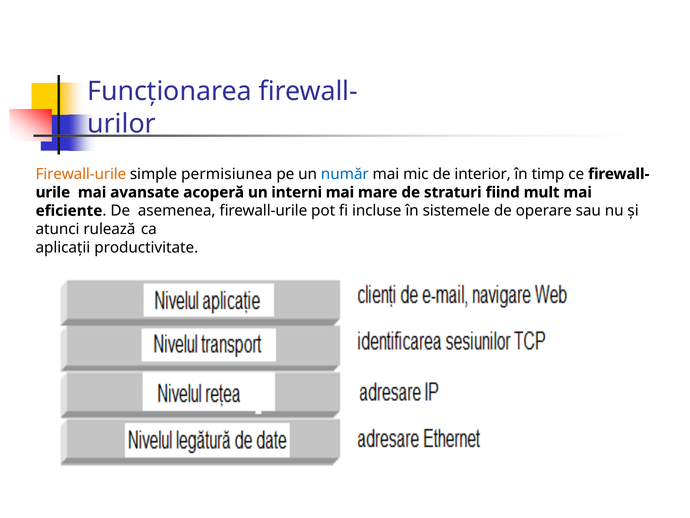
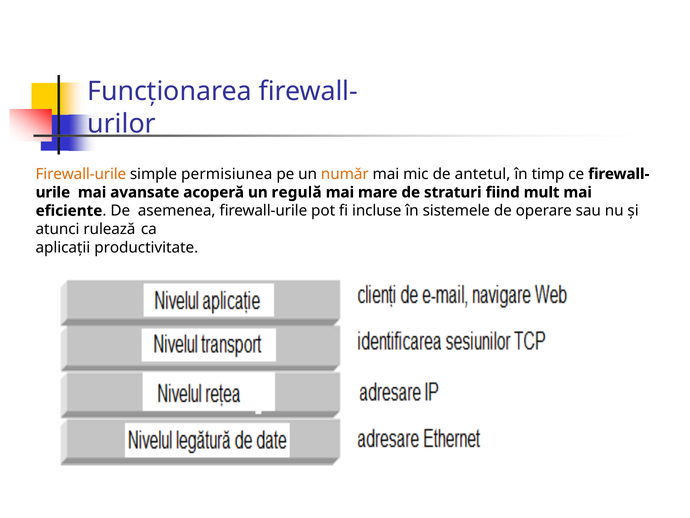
număr colour: blue -> orange
interior: interior -> antetul
interni: interni -> regulă
